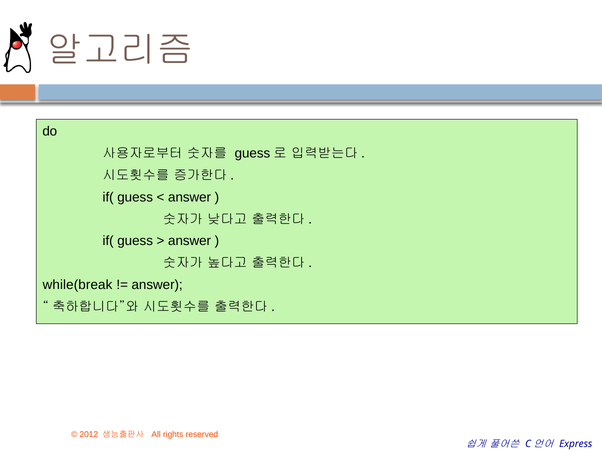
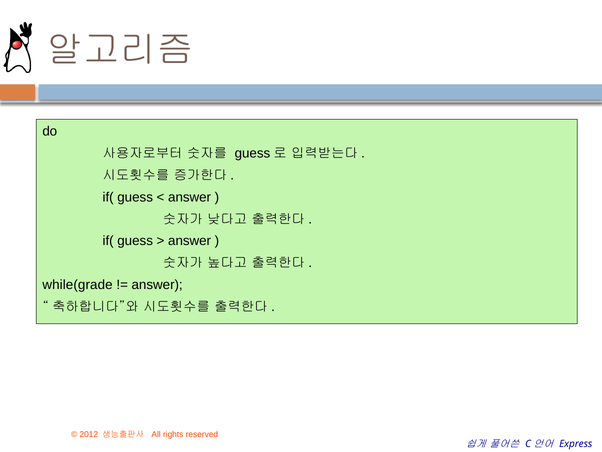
while(break: while(break -> while(grade
